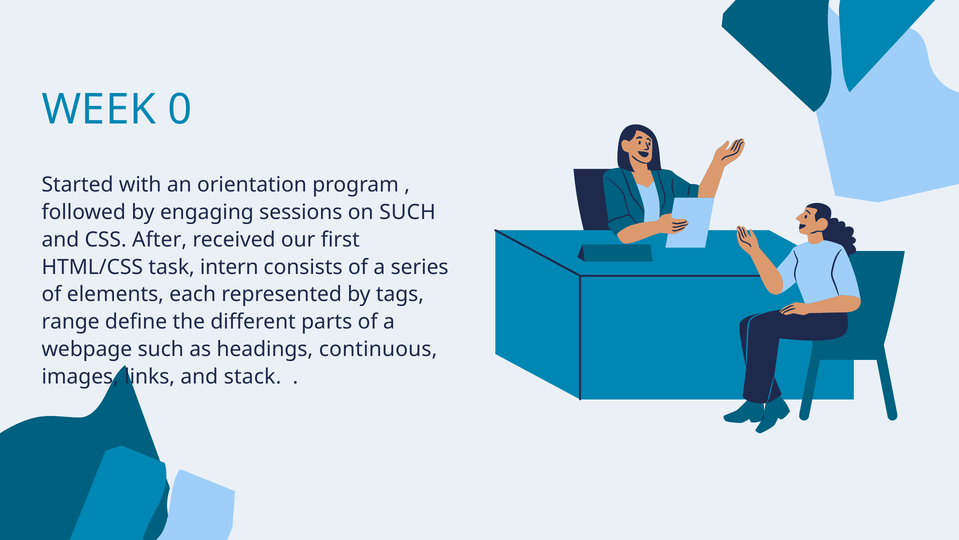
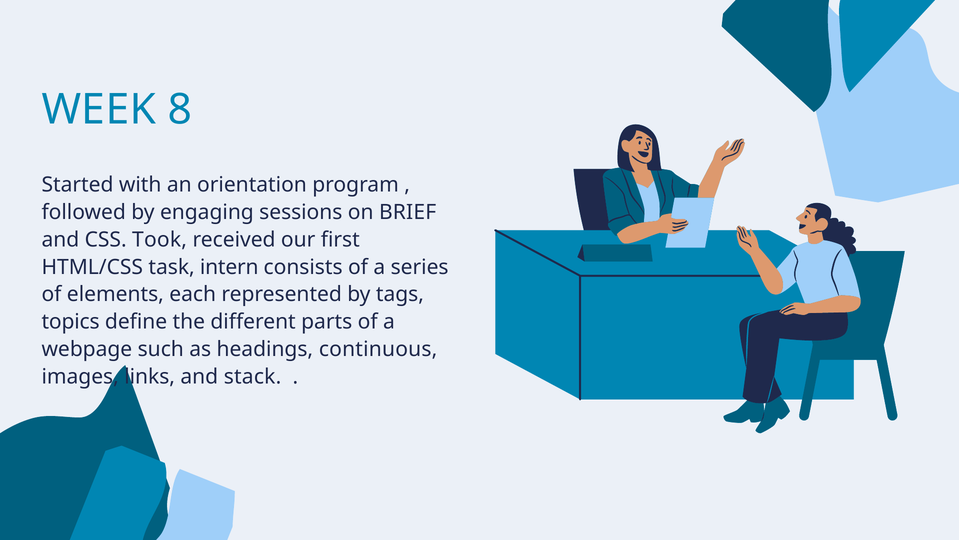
0: 0 -> 8
on SUCH: SUCH -> BRIEF
After: After -> Took
range: range -> topics
